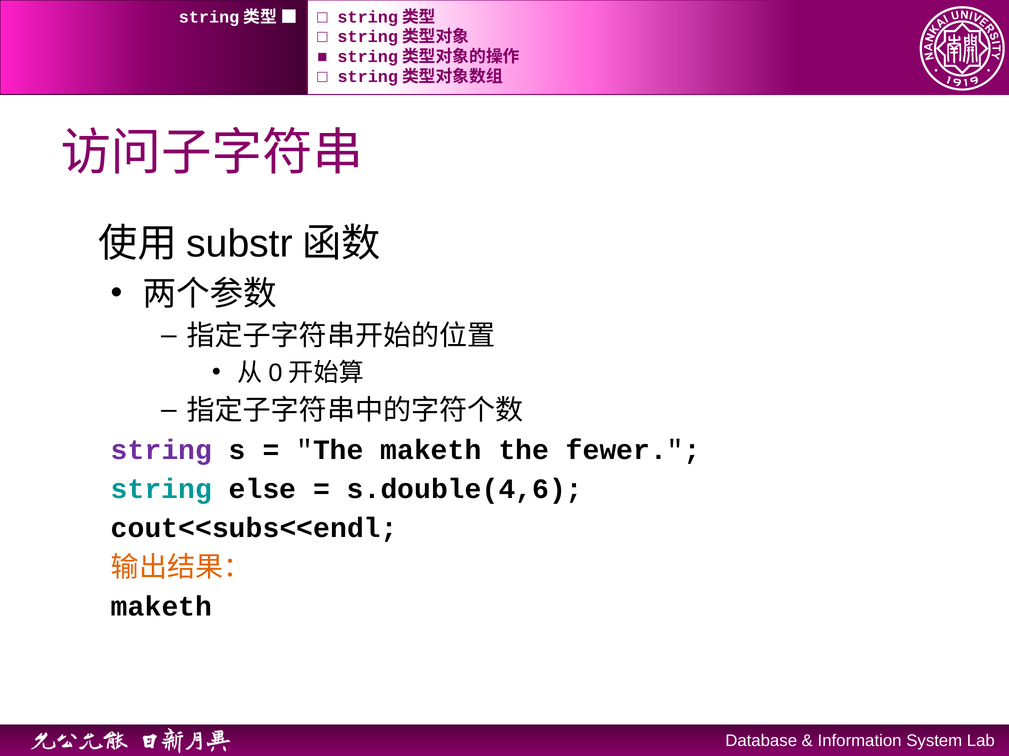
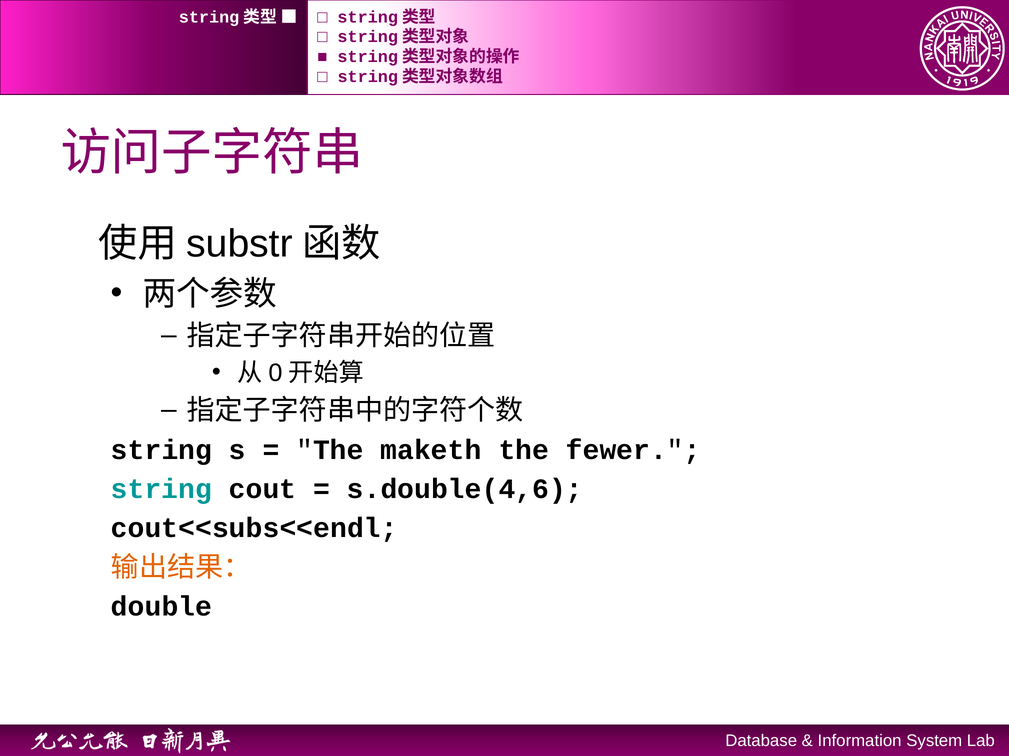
string at (162, 450) colour: purple -> black
else: else -> cout
maketh at (162, 607): maketh -> double
